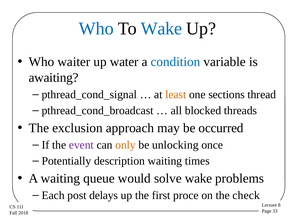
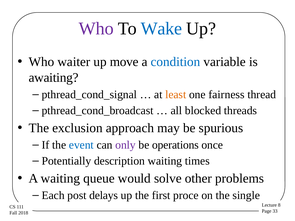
Who at (96, 29) colour: blue -> purple
water: water -> move
sections: sections -> fairness
occurred: occurred -> spurious
event colour: purple -> blue
only colour: orange -> purple
unlocking: unlocking -> operations
solve wake: wake -> other
check: check -> single
